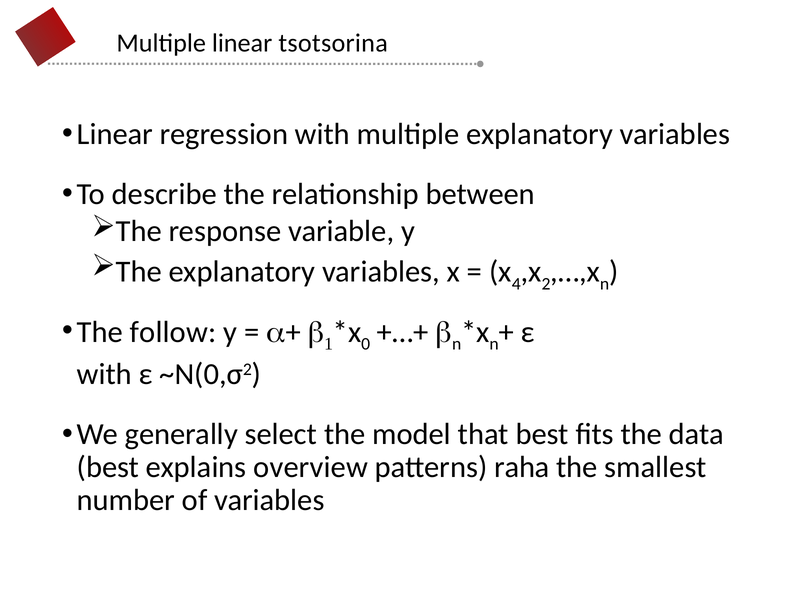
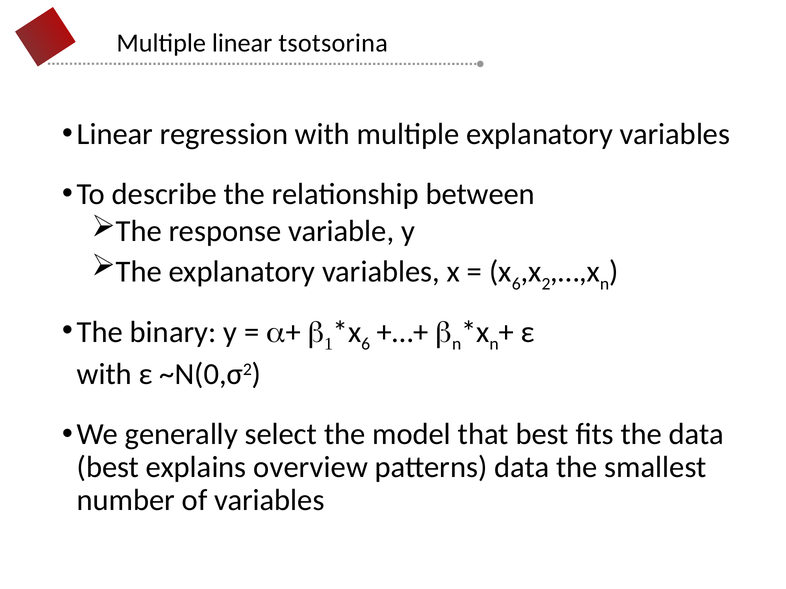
x 4: 4 -> 6
follow: follow -> binary
0 at (366, 344): 0 -> 6
patterns raha: raha -> data
